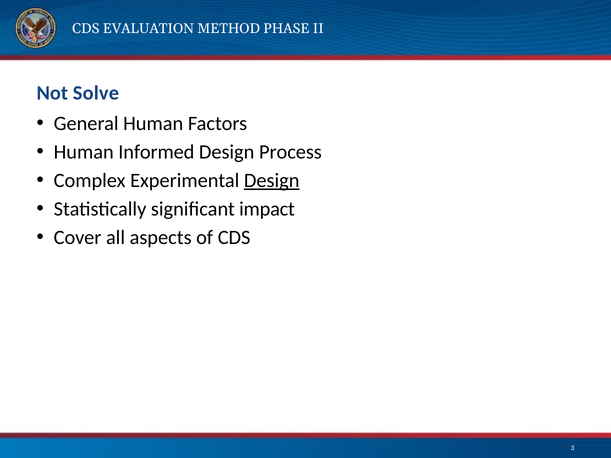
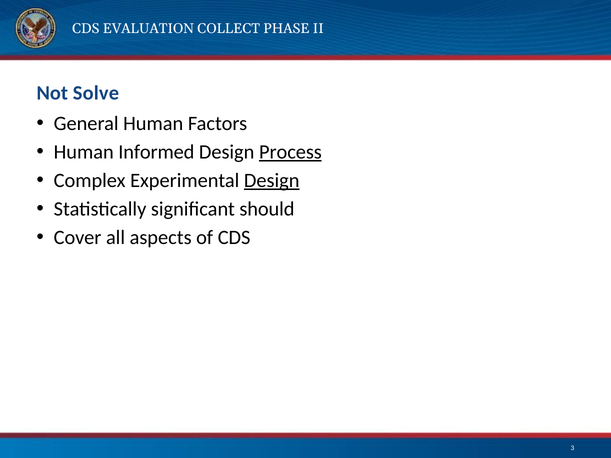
METHOD: METHOD -> COLLECT
Process underline: none -> present
impact: impact -> should
